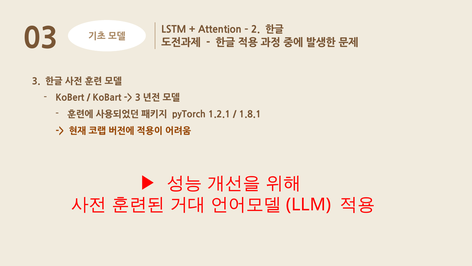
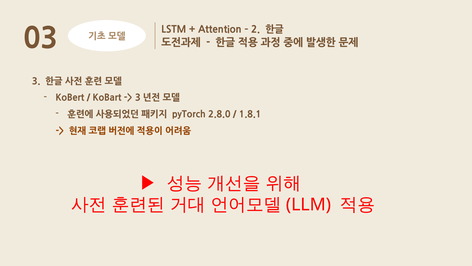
1.2.1: 1.2.1 -> 2.8.0
